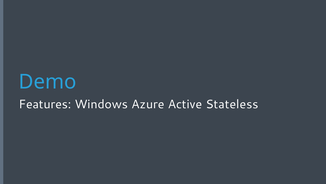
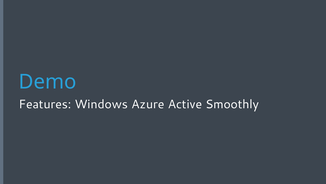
Stateless: Stateless -> Smoothly
